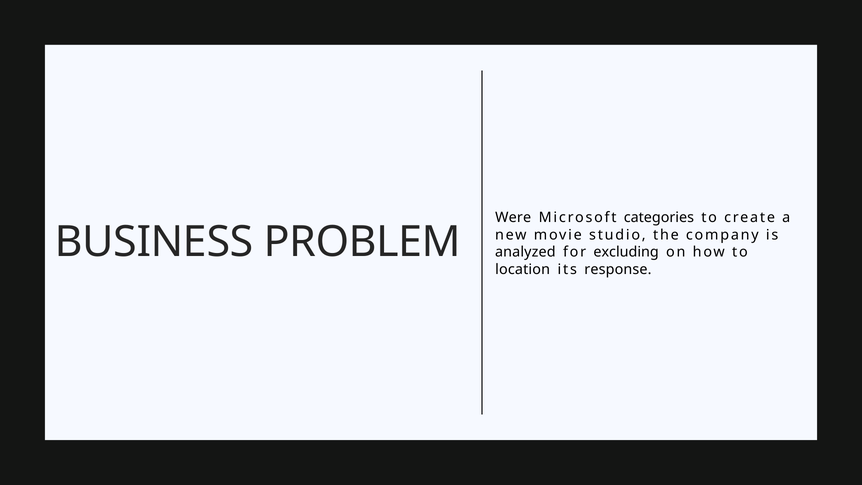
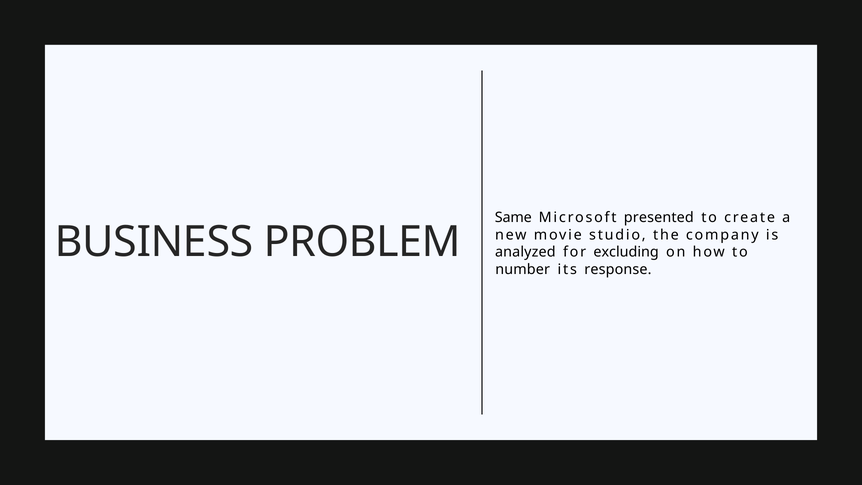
Were: Were -> Same
categories: categories -> presented
location: location -> number
